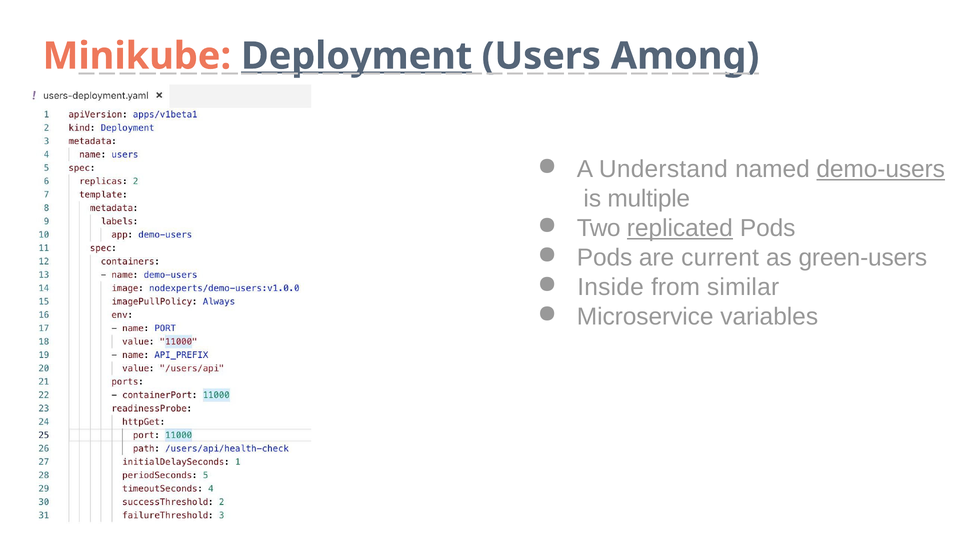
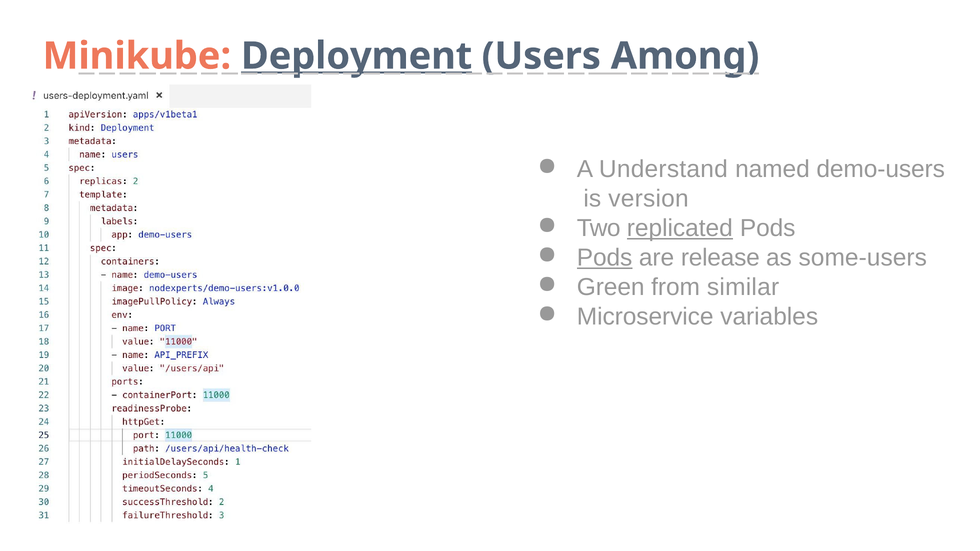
demo-users underline: present -> none
multiple: multiple -> version
Pods at (605, 258) underline: none -> present
current: current -> release
green-users: green-users -> some-users
Inside: Inside -> Green
